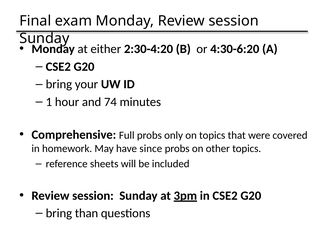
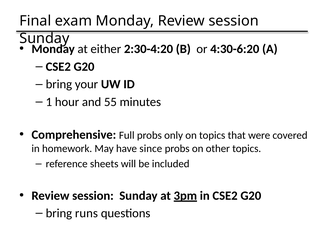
74: 74 -> 55
than: than -> runs
